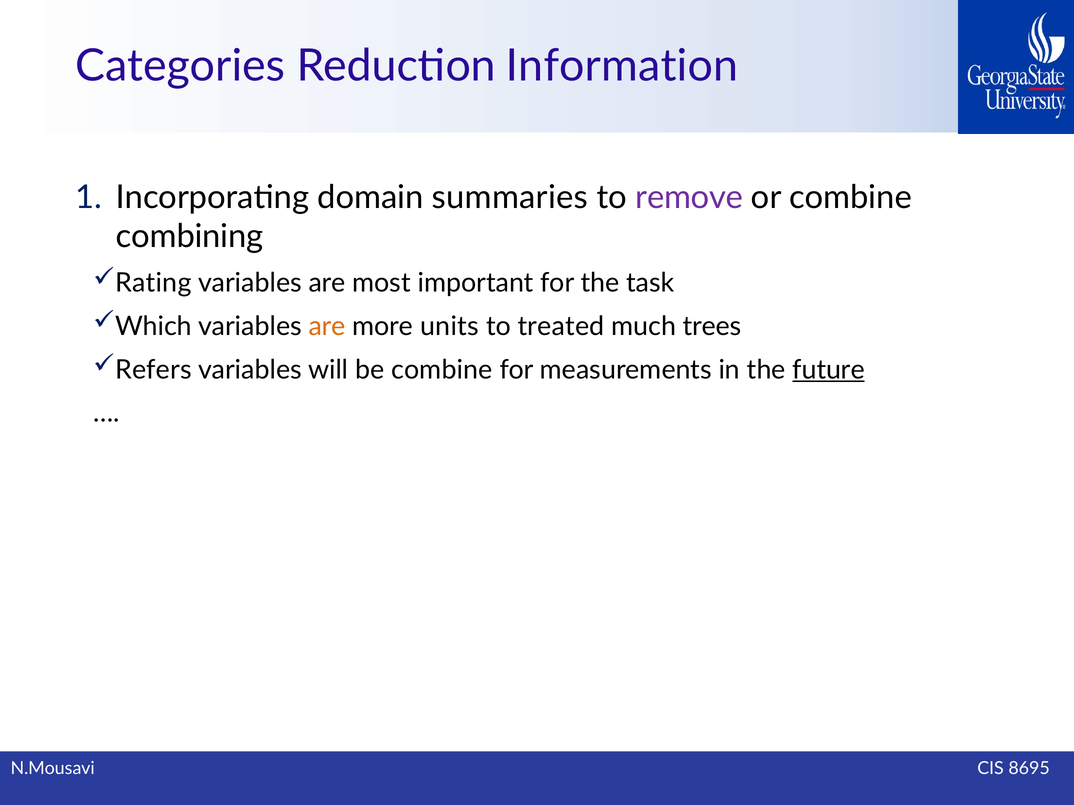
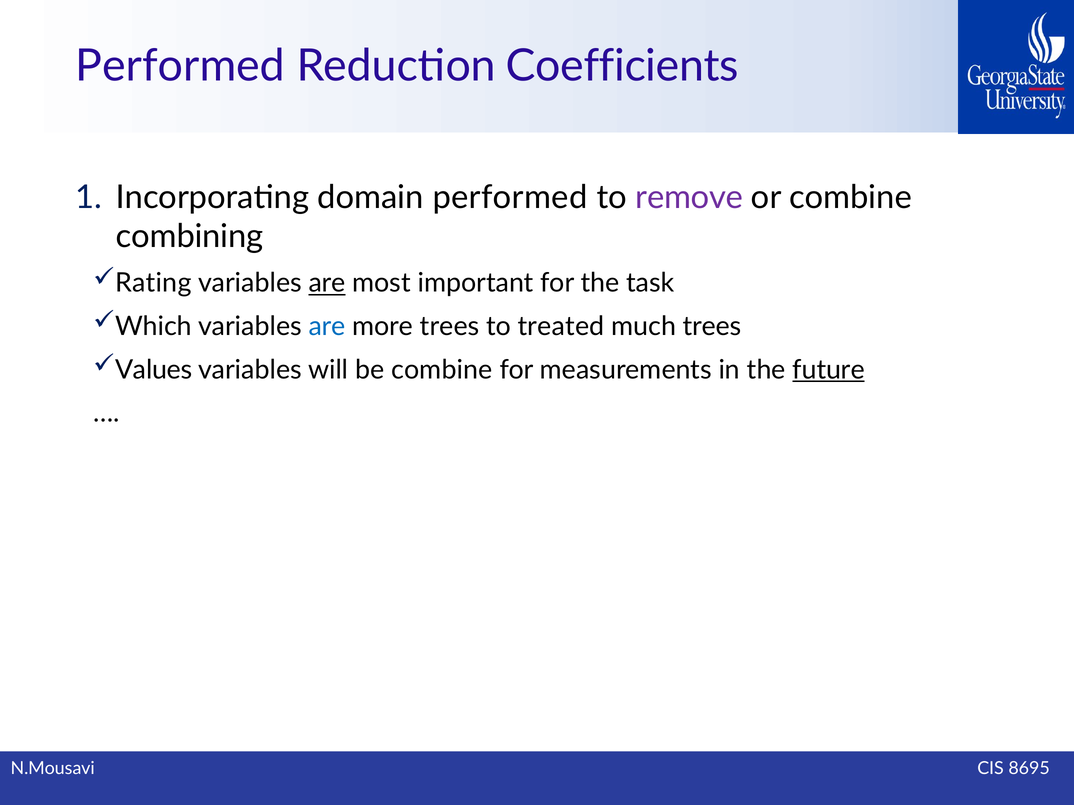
Categories at (180, 66): Categories -> Performed
Information: Information -> Coefficients
domain summaries: summaries -> performed
are at (327, 283) underline: none -> present
are at (327, 327) colour: orange -> blue
more units: units -> trees
Refers: Refers -> Values
